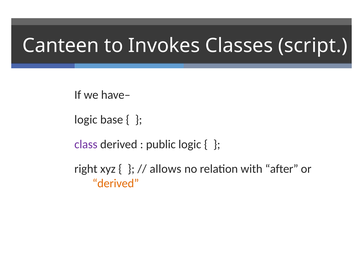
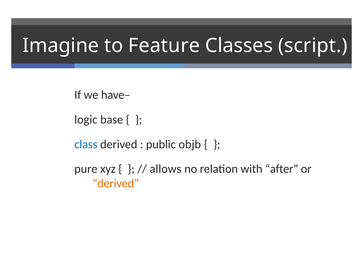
Canteen: Canteen -> Imagine
Invokes: Invokes -> Feature
class colour: purple -> blue
public logic: logic -> objb
right: right -> pure
